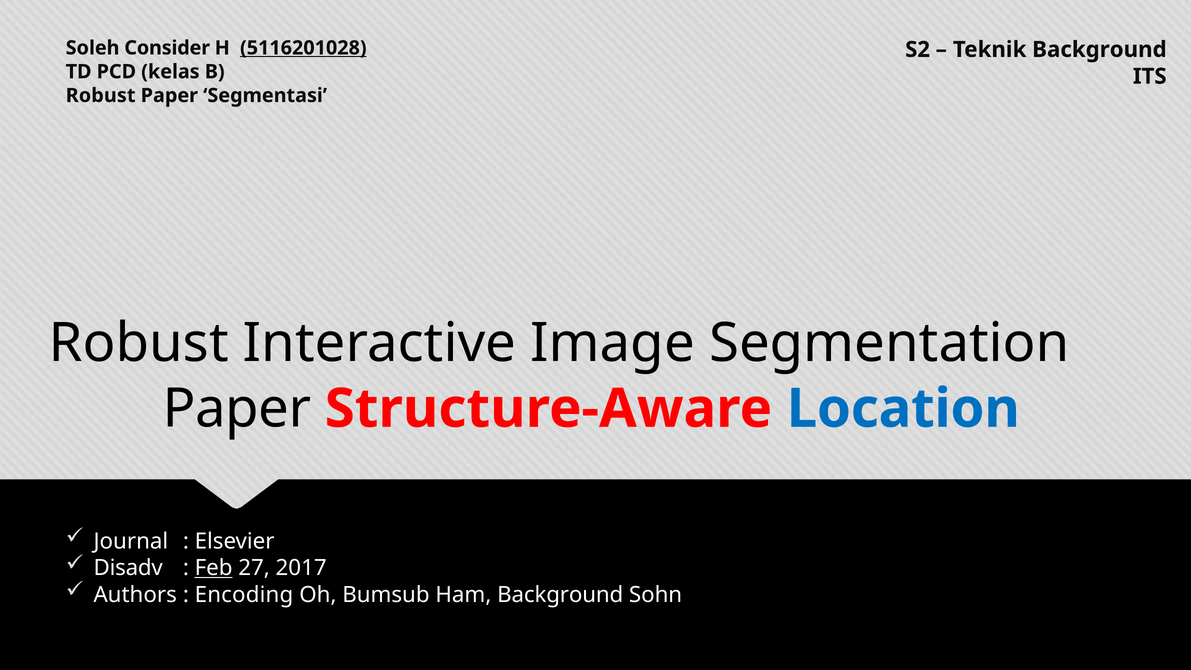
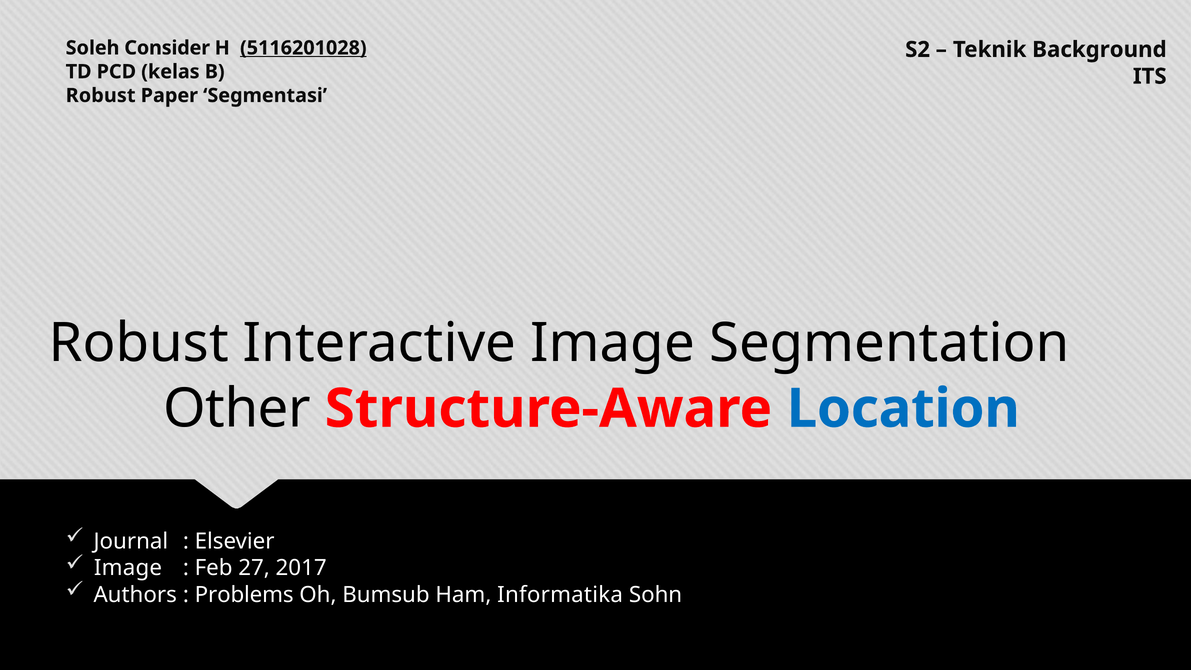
Paper at (237, 409): Paper -> Other
Disadv at (128, 568): Disadv -> Image
Feb underline: present -> none
Encoding: Encoding -> Problems
Ham Background: Background -> Informatika
